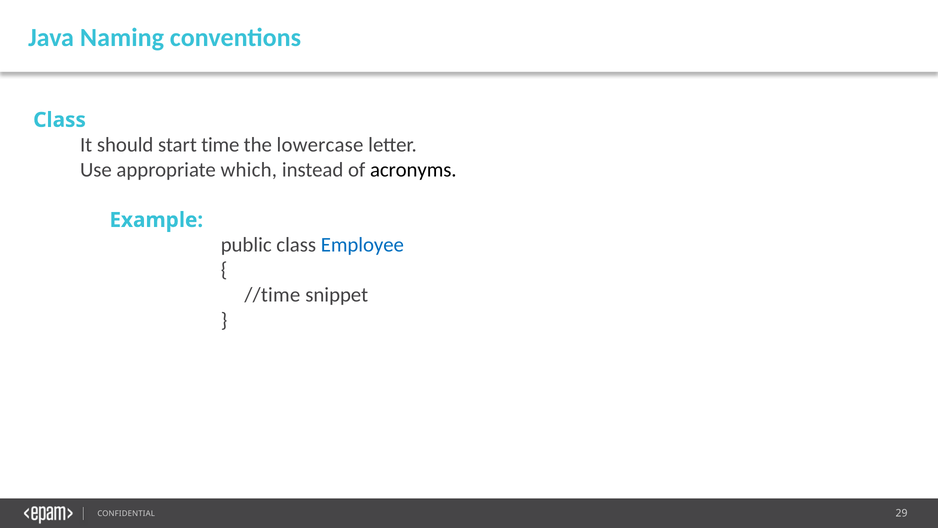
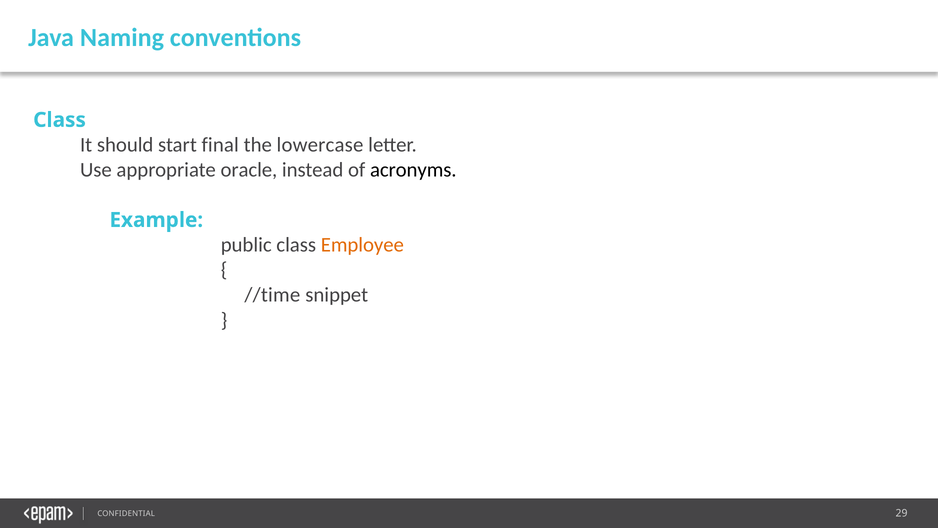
time: time -> final
which: which -> oracle
Employee colour: blue -> orange
